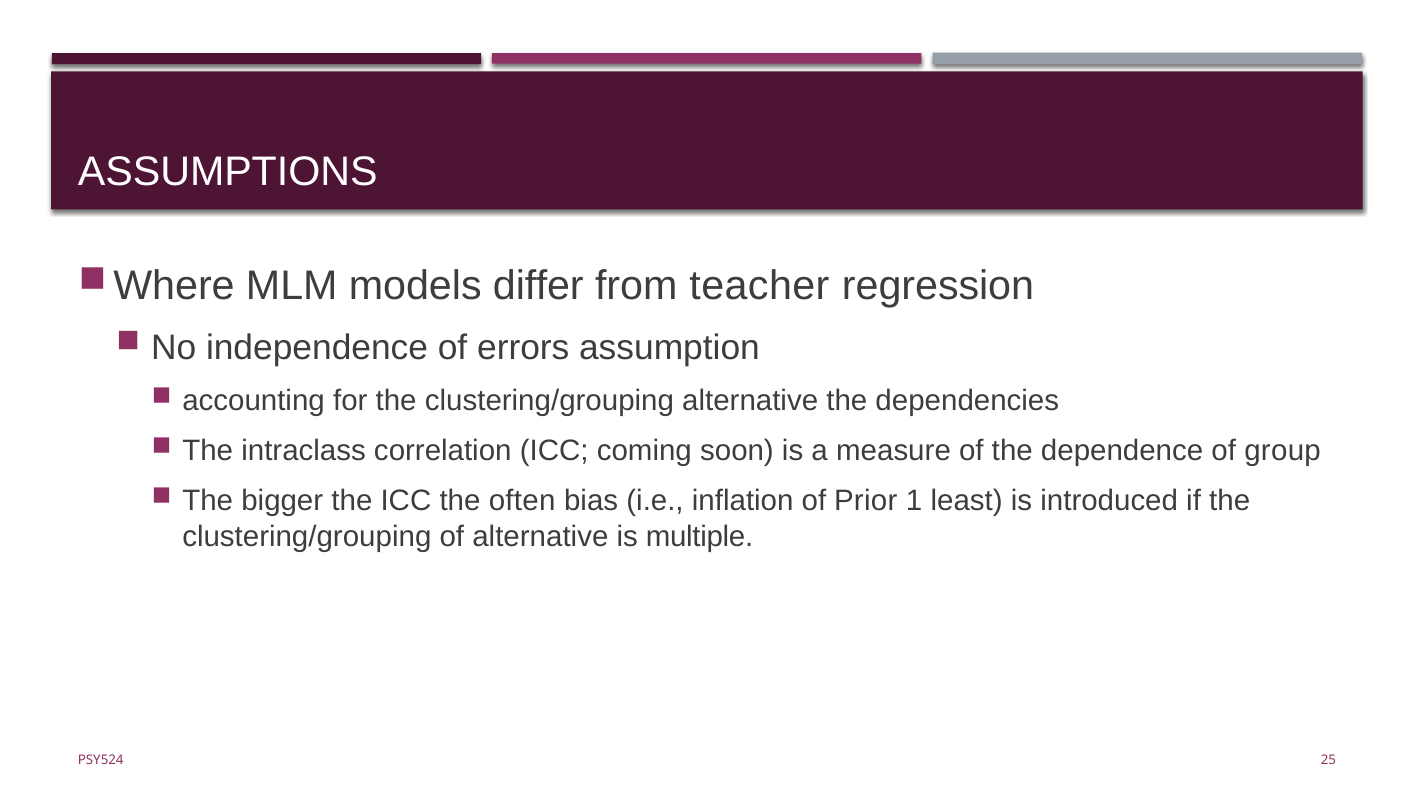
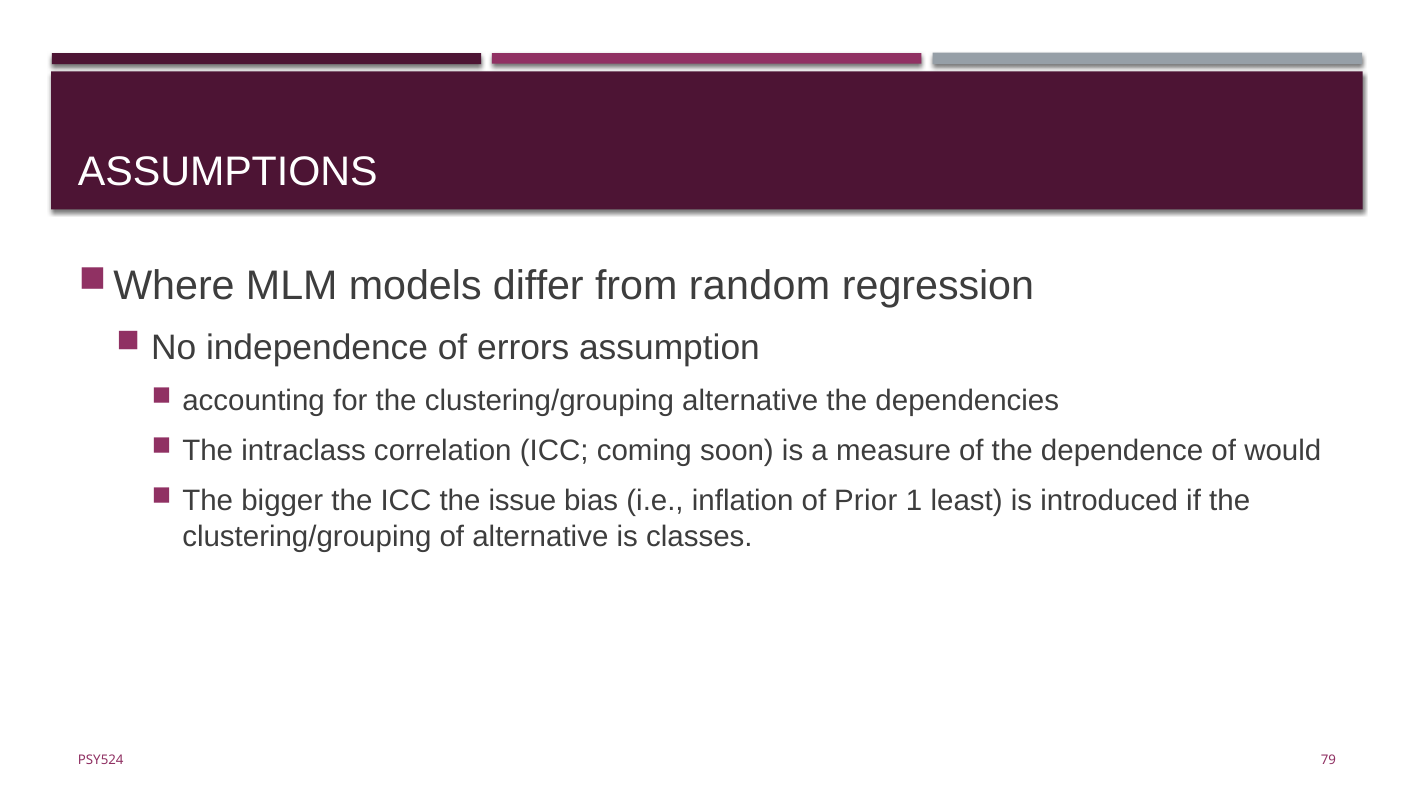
teacher: teacher -> random
group: group -> would
often: often -> issue
multiple: multiple -> classes
25: 25 -> 79
